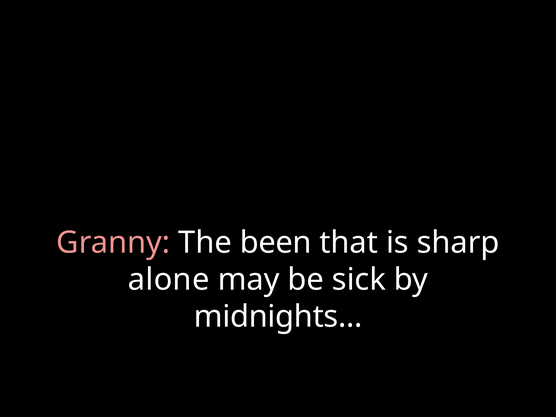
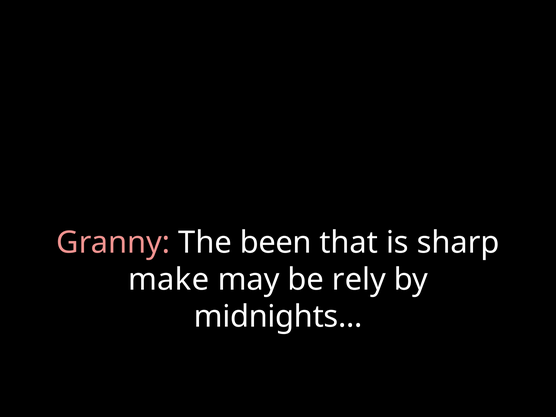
alone: alone -> make
sick: sick -> rely
